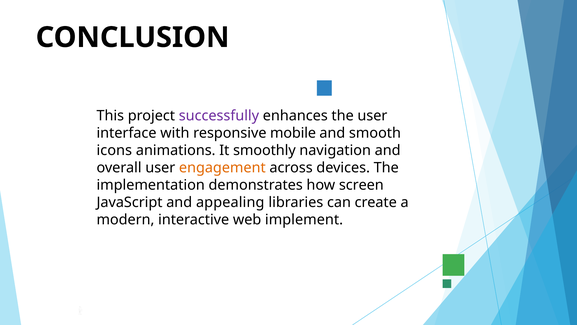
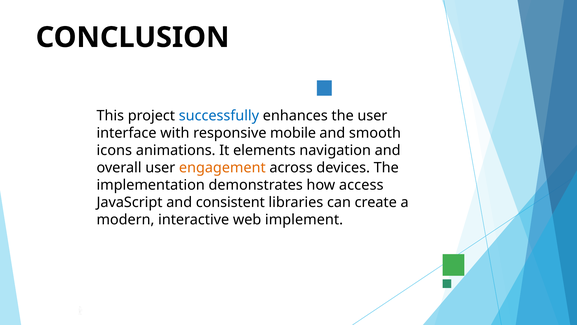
successfully colour: purple -> blue
smoothly: smoothly -> elements
screen: screen -> access
appealing: appealing -> consistent
